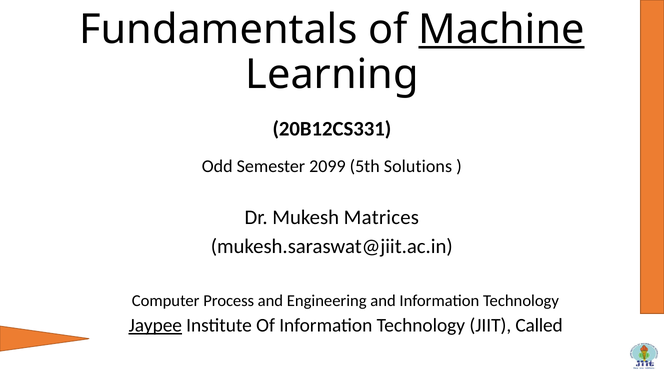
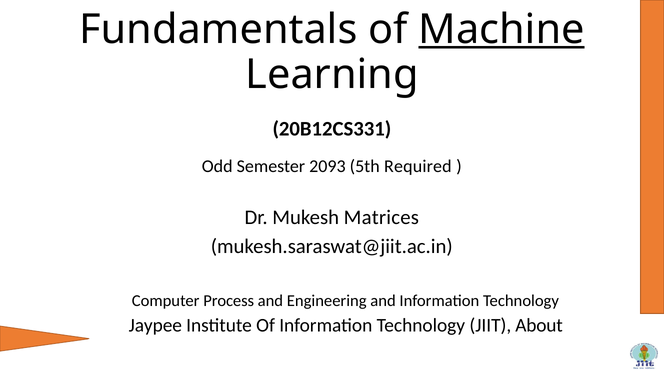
2099: 2099 -> 2093
Solutions: Solutions -> Required
Jaypee underline: present -> none
Called: Called -> About
